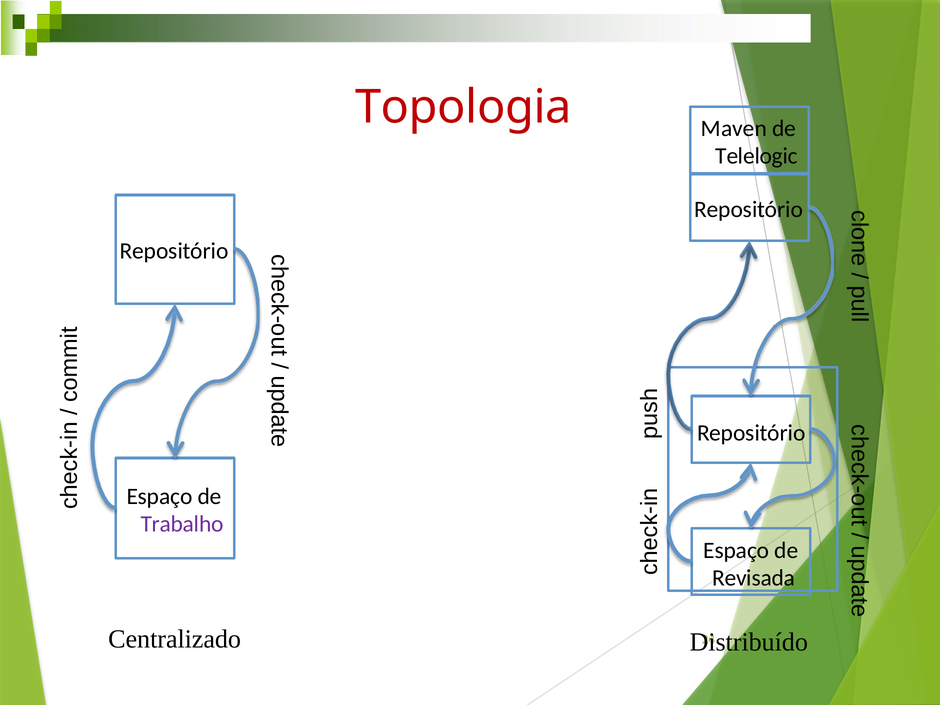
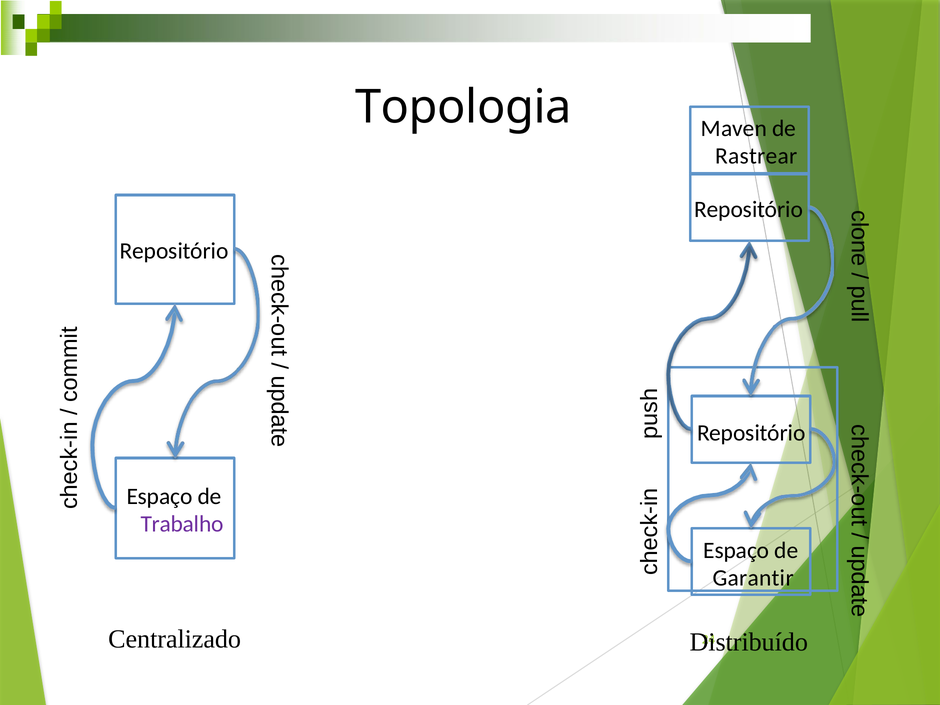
Topologia colour: red -> black
Telelogic: Telelogic -> Rastrear
Revisada: Revisada -> Garantir
